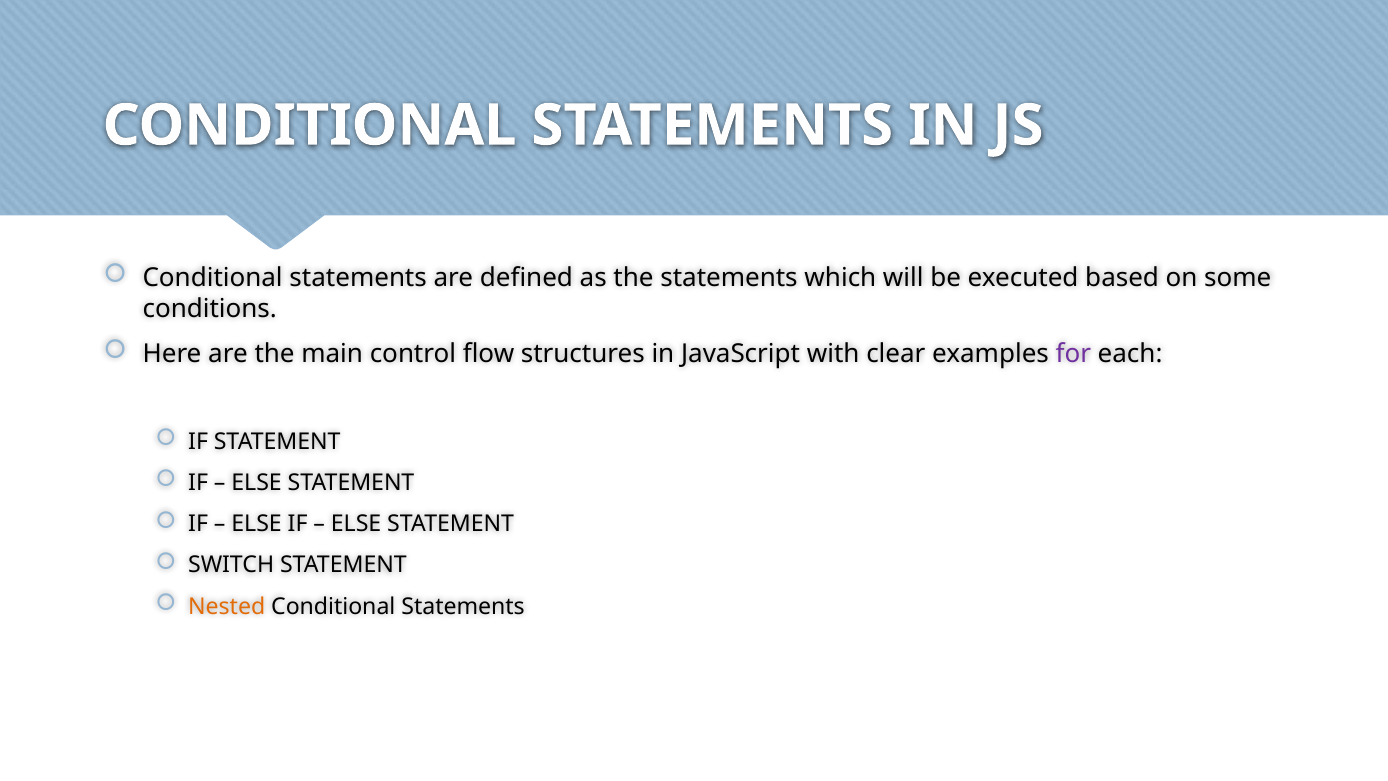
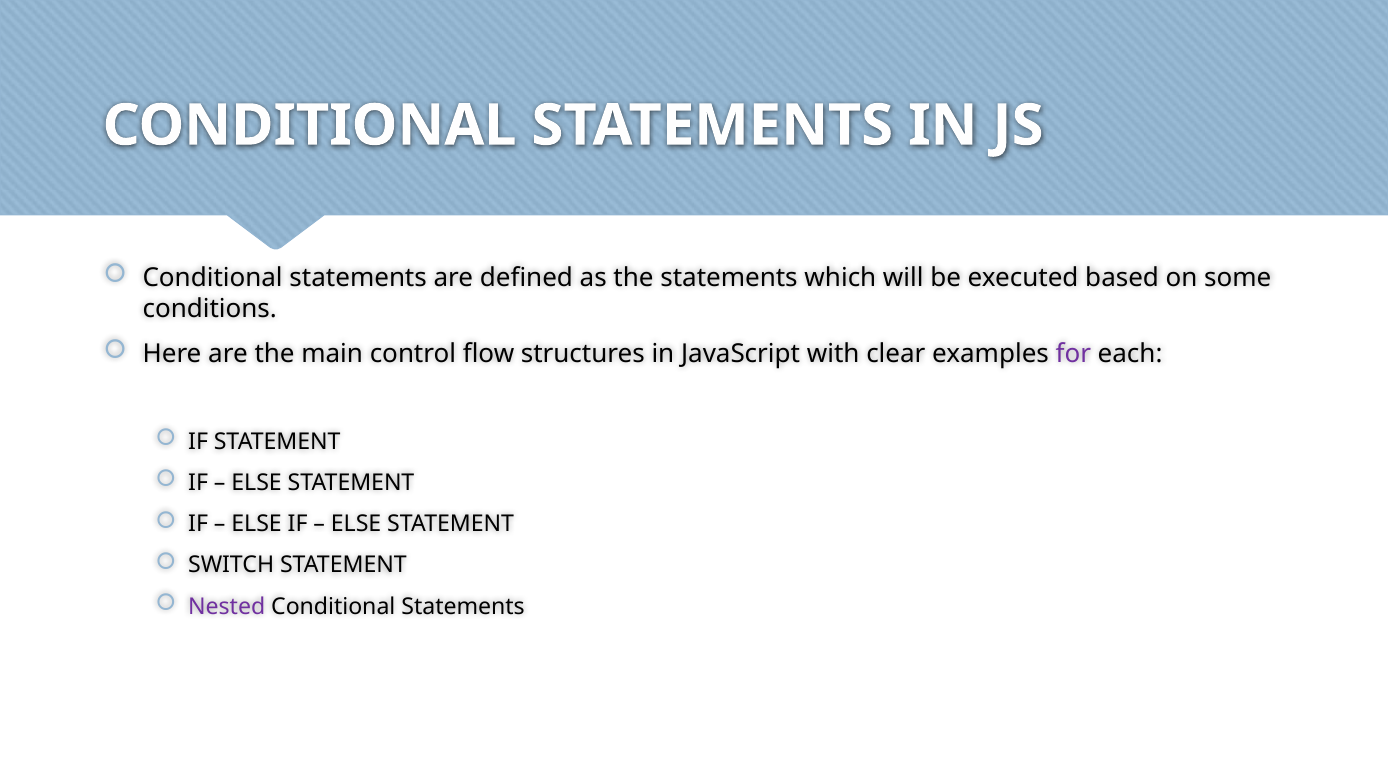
Nested colour: orange -> purple
